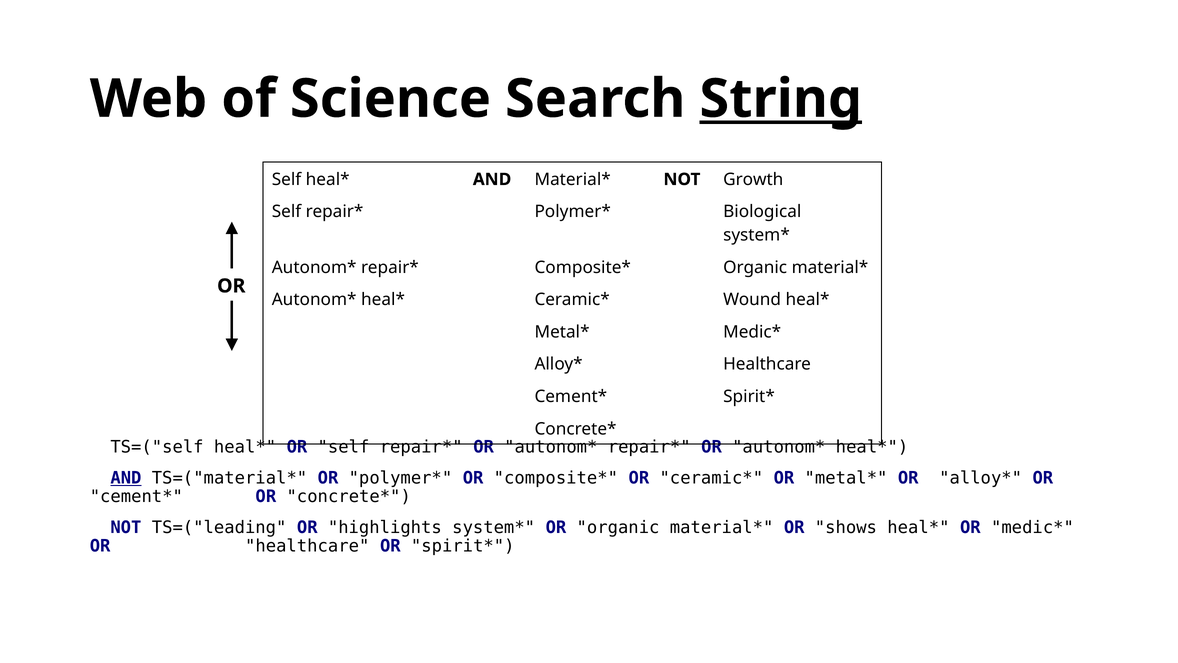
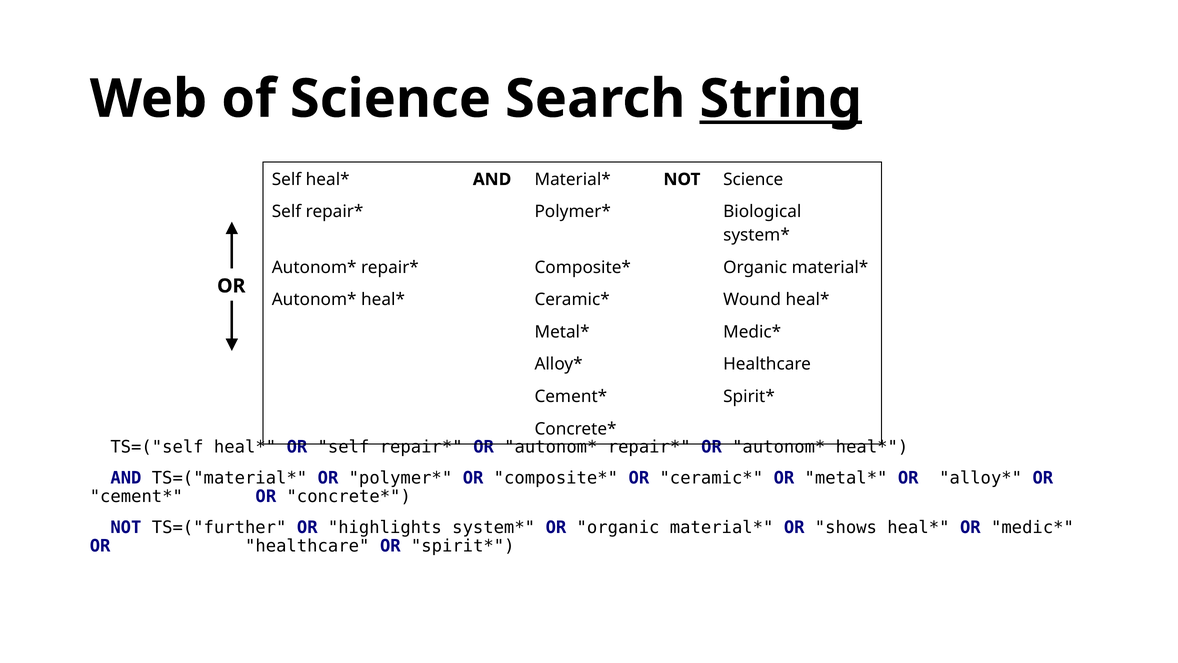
NOT Growth: Growth -> Science
AND at (126, 478) underline: present -> none
TS=("leading: TS=("leading -> TS=("further
